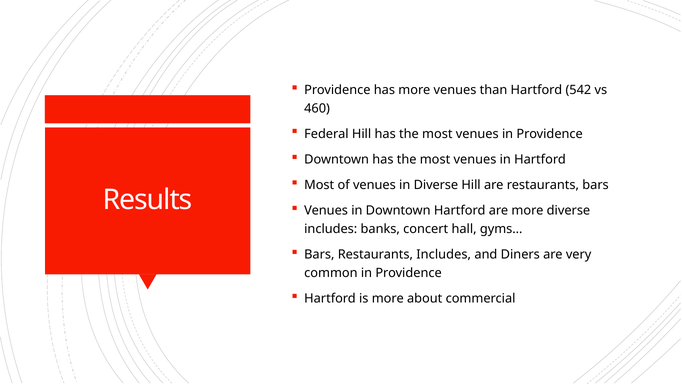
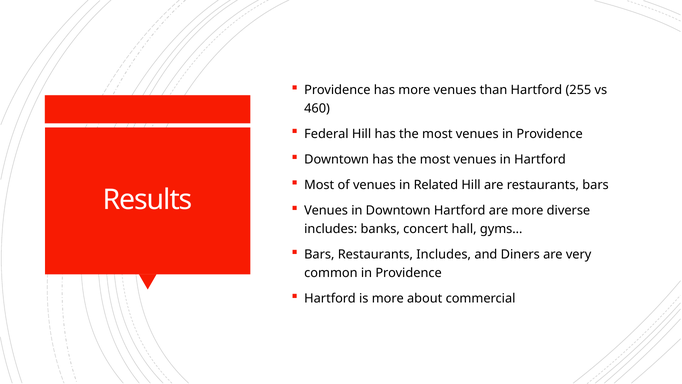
542: 542 -> 255
in Diverse: Diverse -> Related
